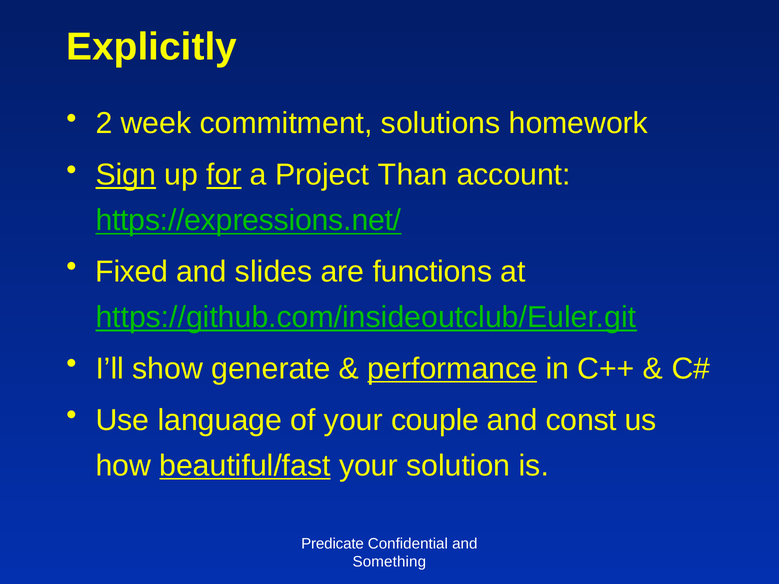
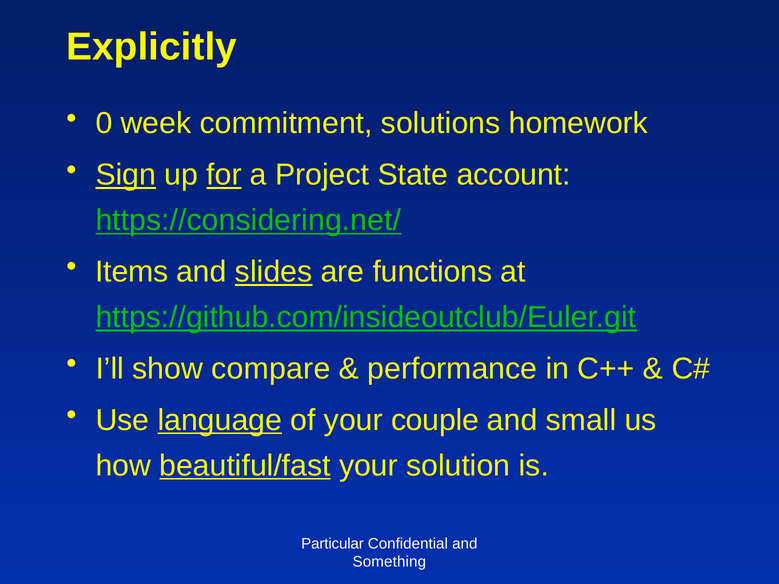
2: 2 -> 0
Than: Than -> State
https://expressions.net/: https://expressions.net/ -> https://considering.net/
Fixed: Fixed -> Items
slides underline: none -> present
generate: generate -> compare
performance underline: present -> none
language underline: none -> present
const: const -> small
Predicate: Predicate -> Particular
